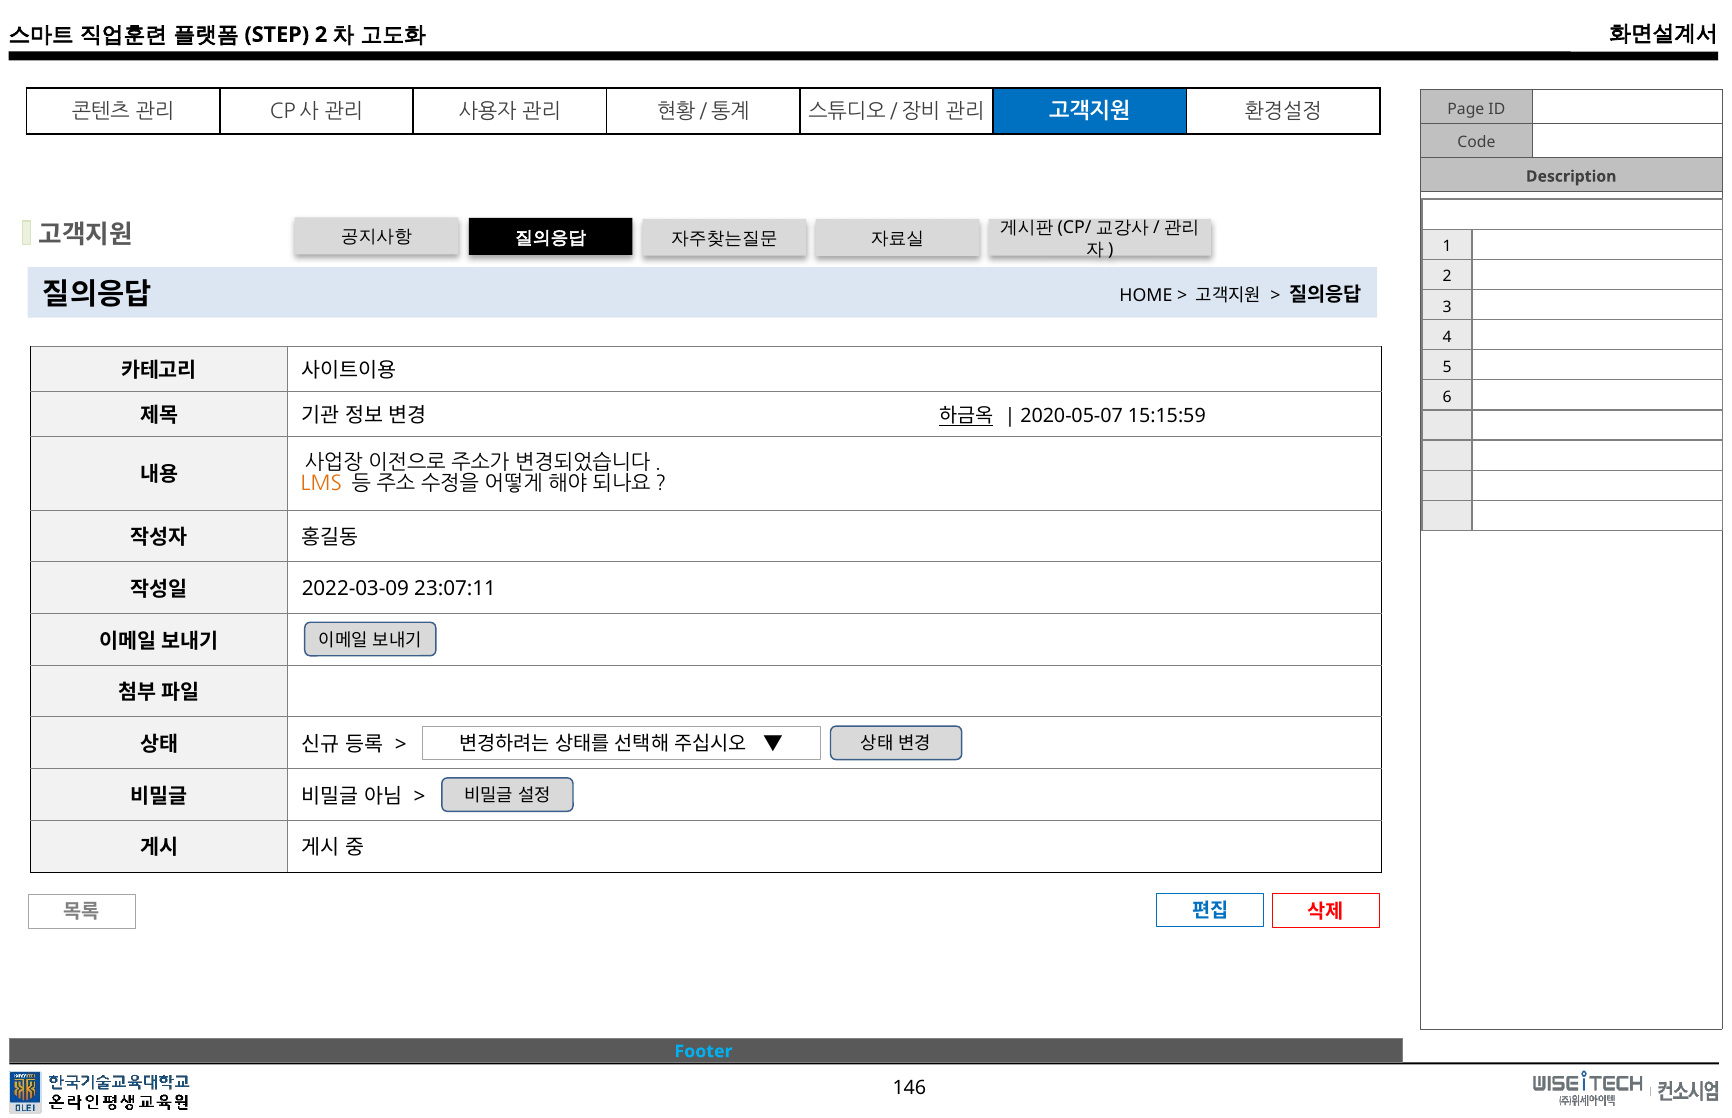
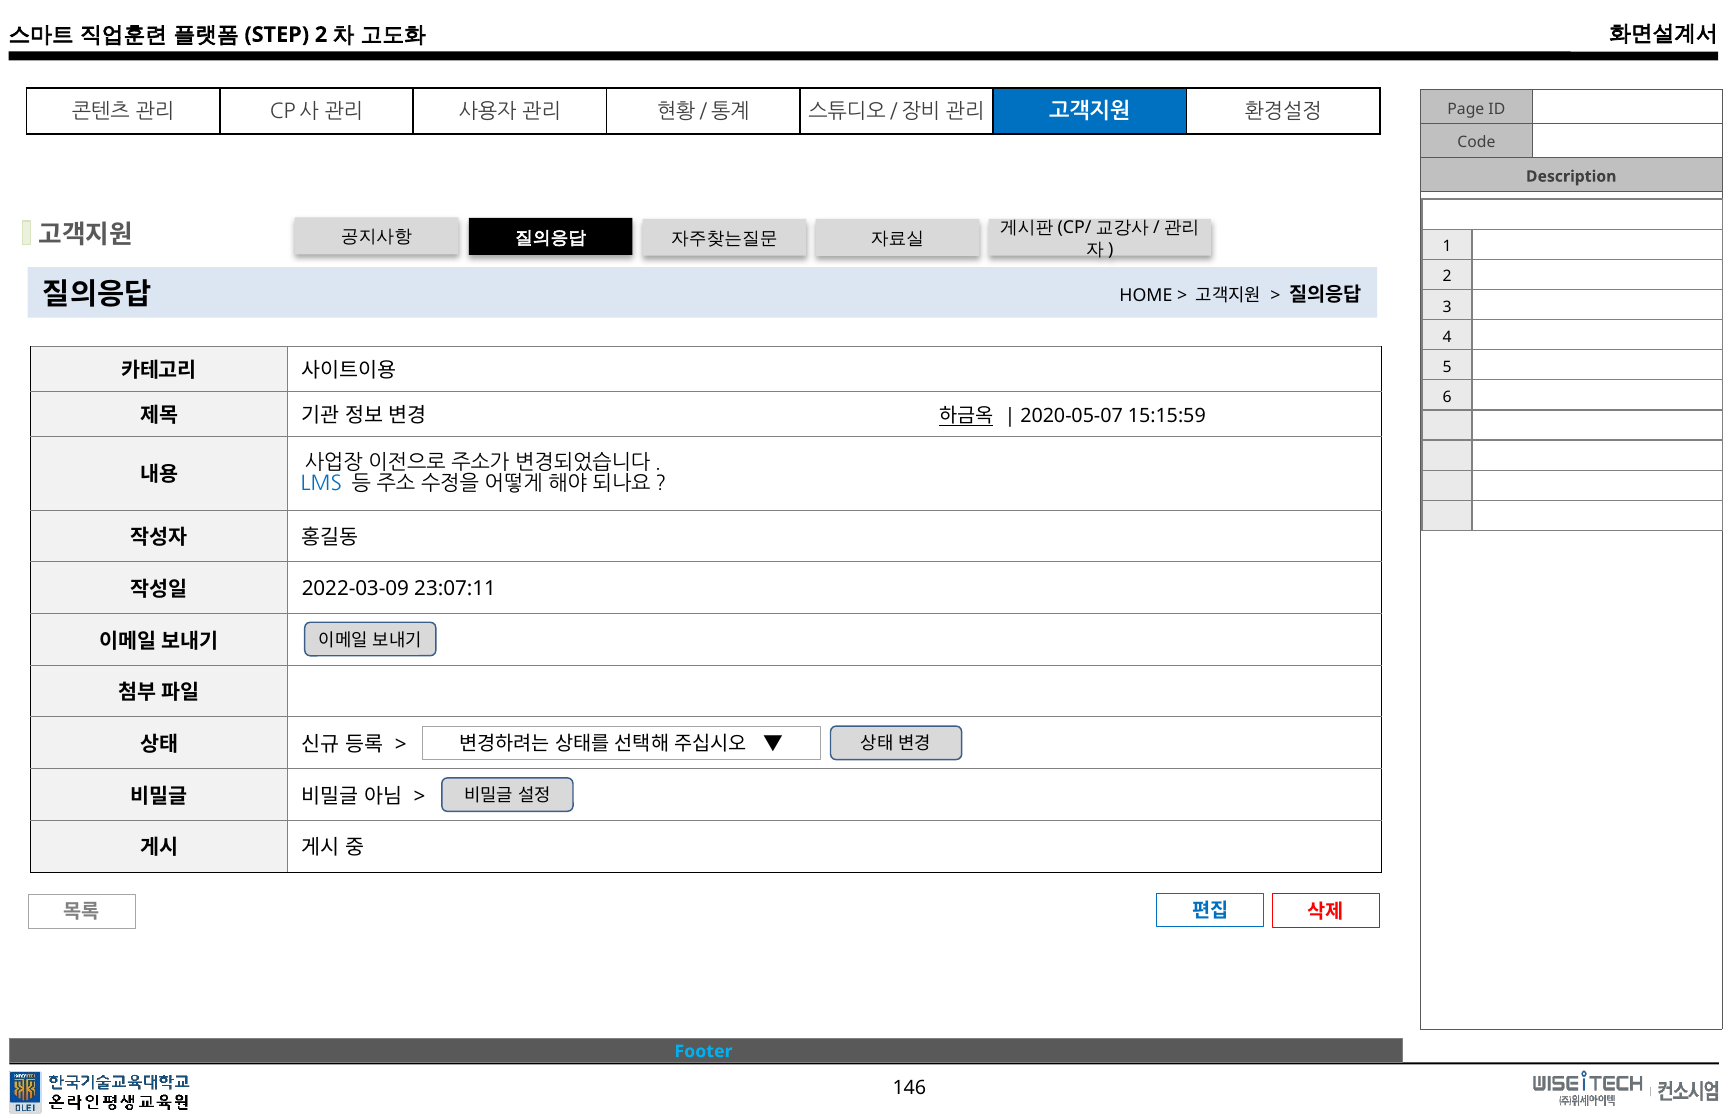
LMS colour: orange -> blue
